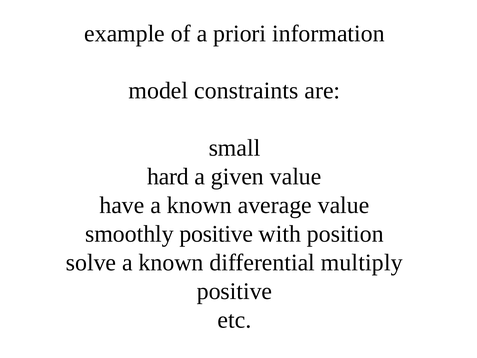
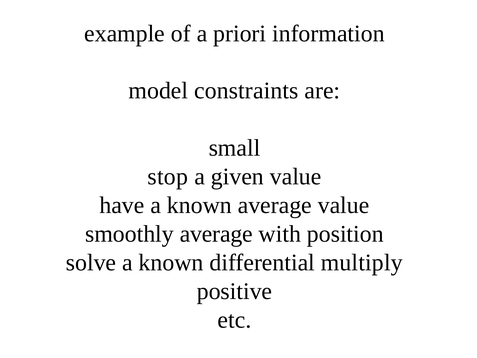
hard: hard -> stop
smoothly positive: positive -> average
